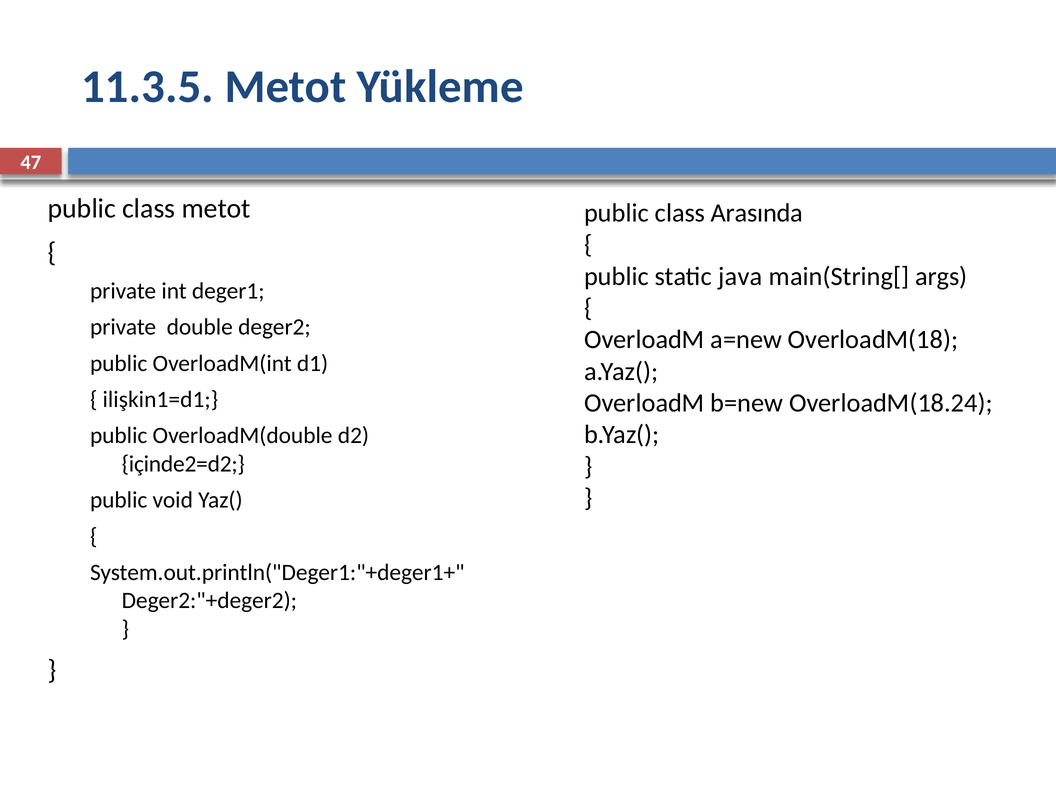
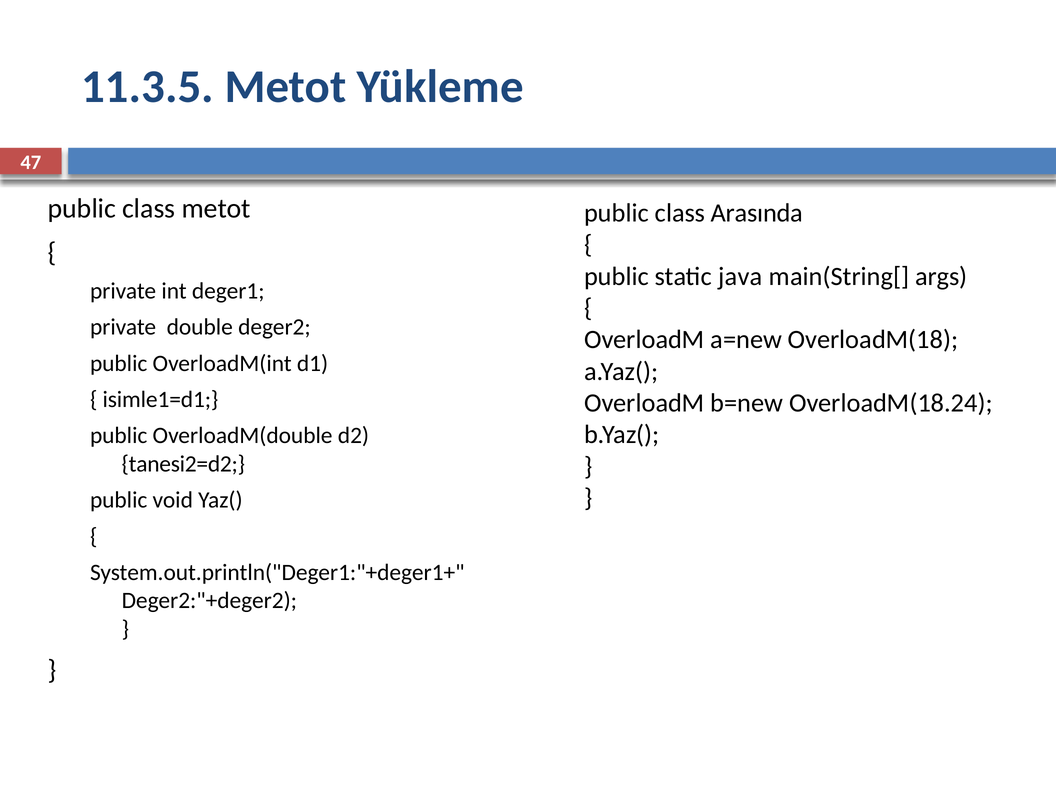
ilişkin1=d1: ilişkin1=d1 -> isimle1=d1
içinde2=d2: içinde2=d2 -> tanesi2=d2
